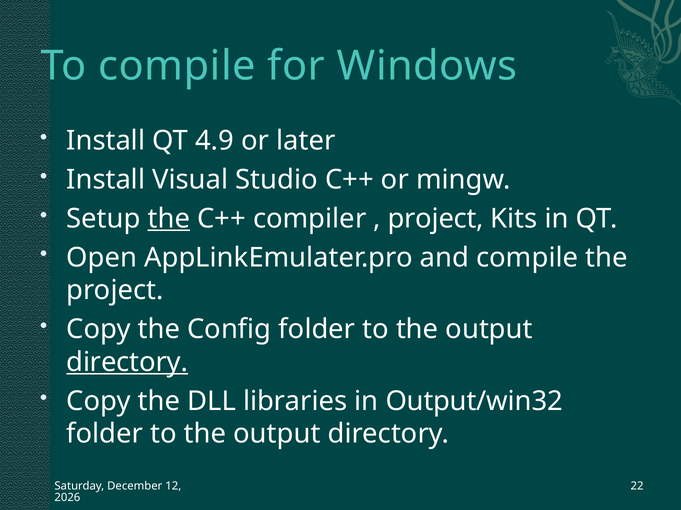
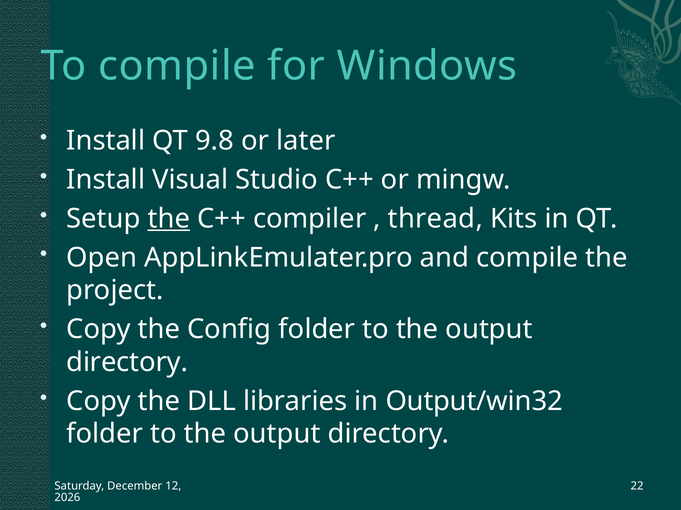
4.9: 4.9 -> 9.8
project at (436, 219): project -> thread
directory at (127, 363) underline: present -> none
